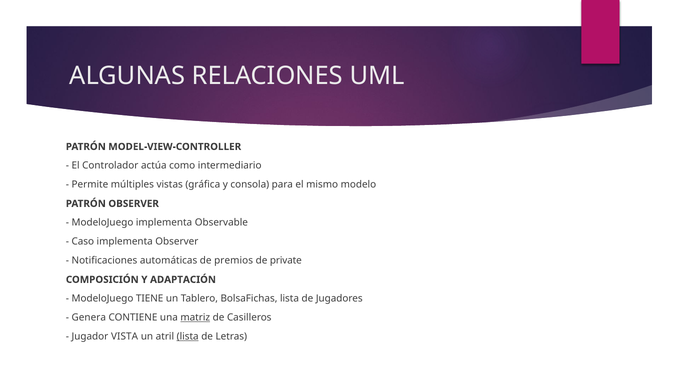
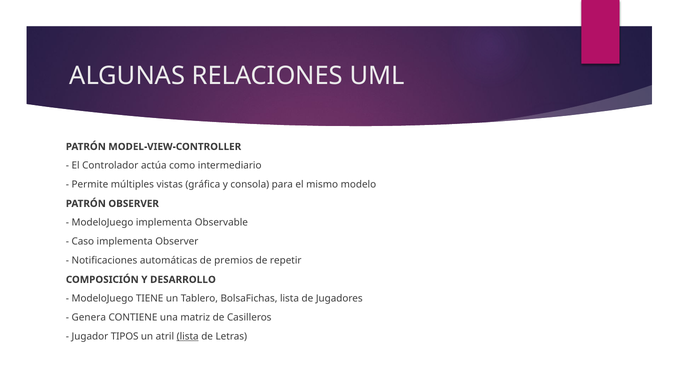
private: private -> repetir
ADAPTACIÓN: ADAPTACIÓN -> DESARROLLO
matriz underline: present -> none
VISTA: VISTA -> TIPOS
